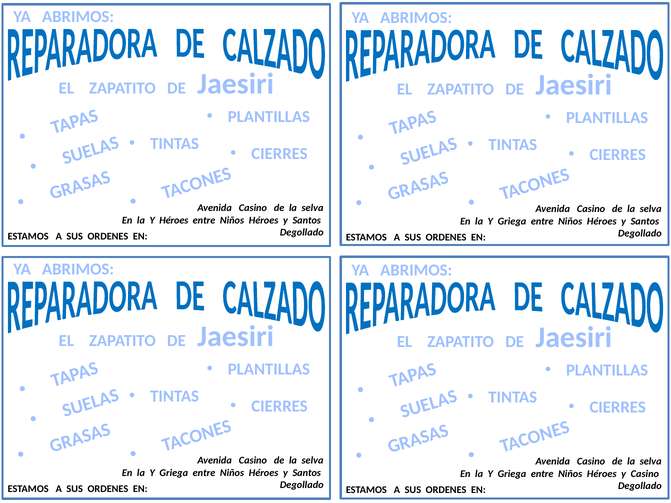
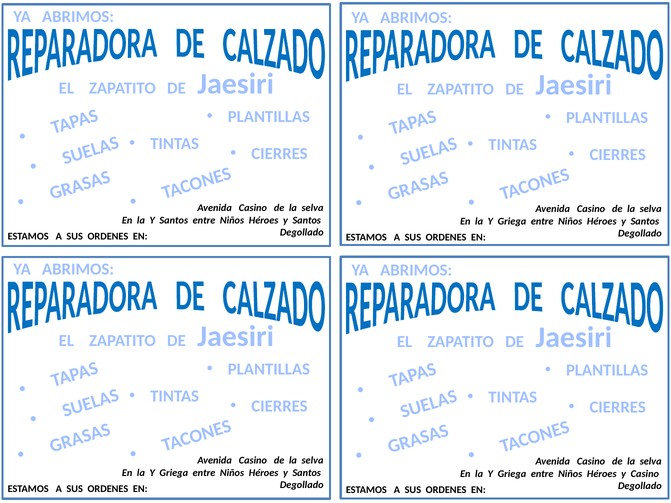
la Y Héroes: Héroes -> Santos
